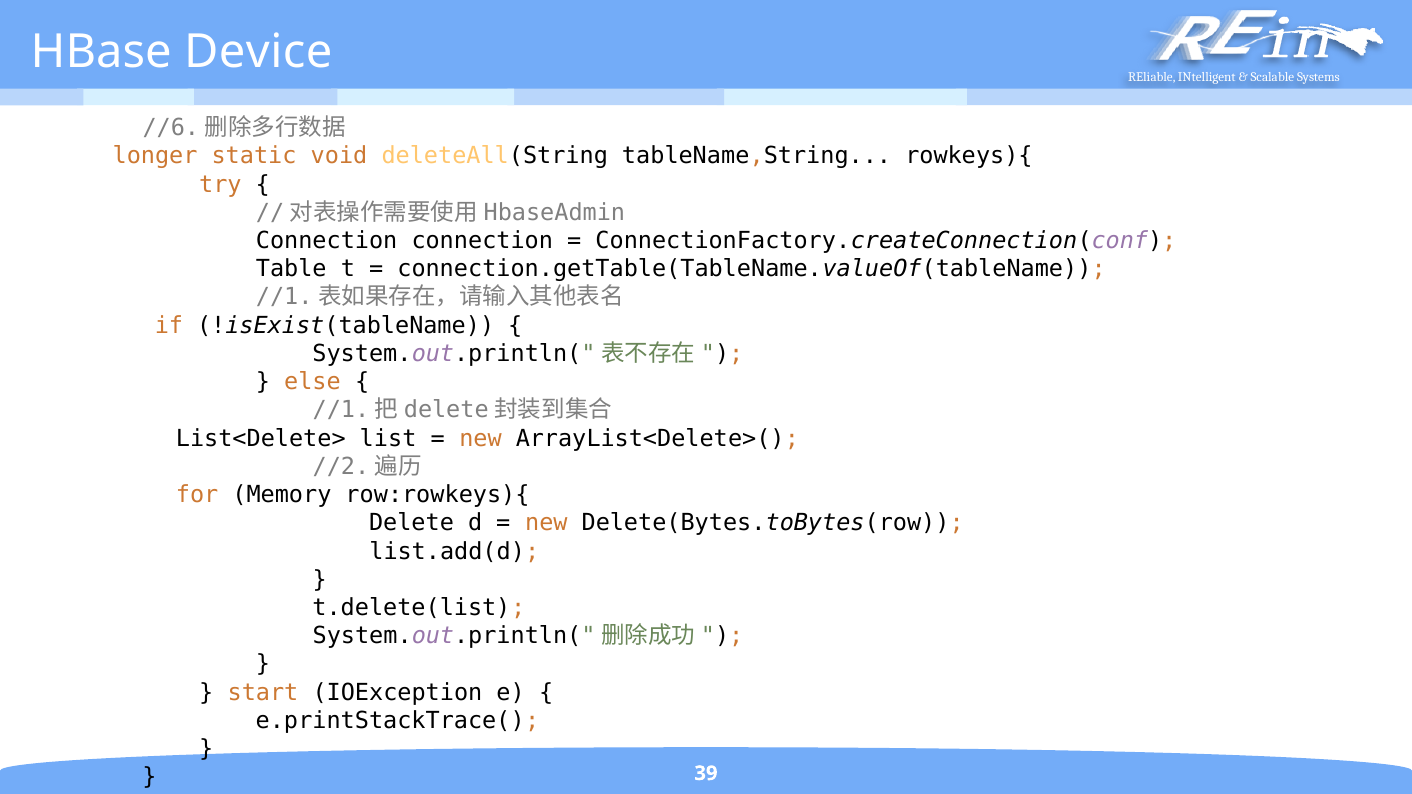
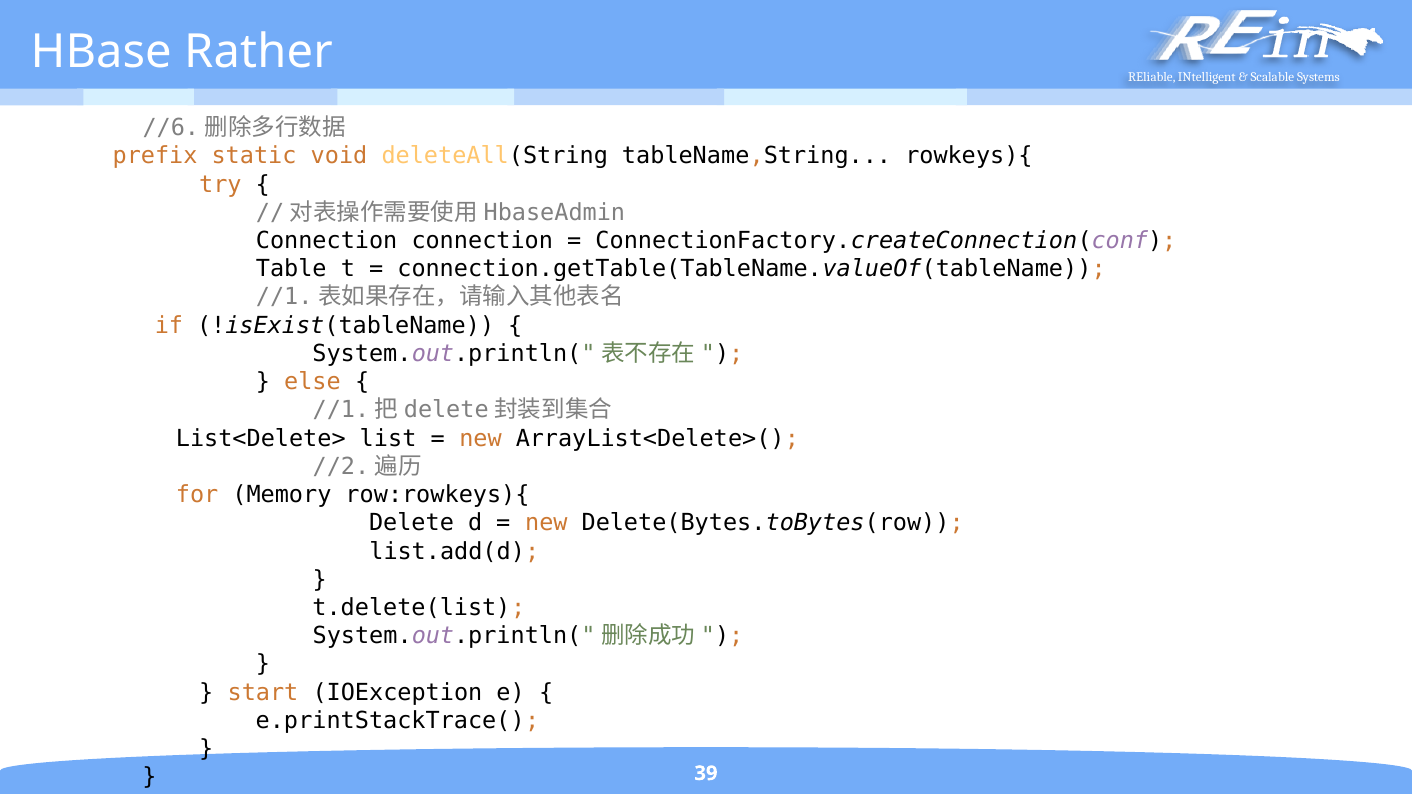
Device: Device -> Rather
longer: longer -> prefix
